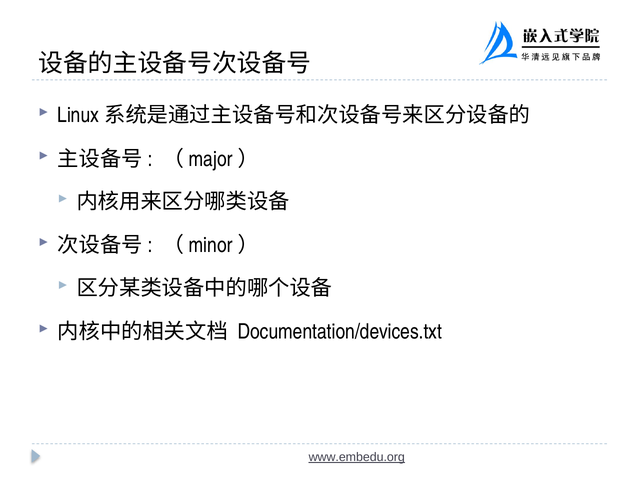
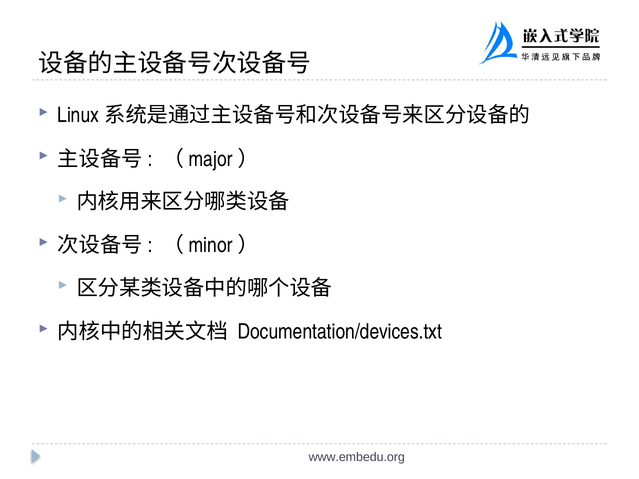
www.embedu.org underline: present -> none
